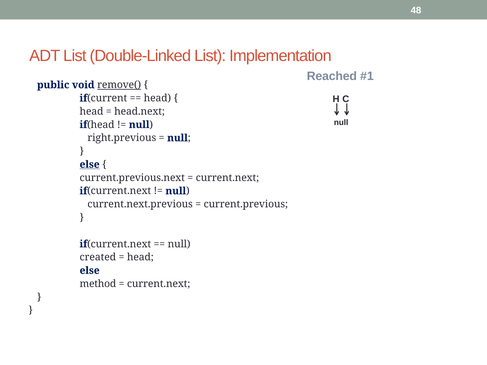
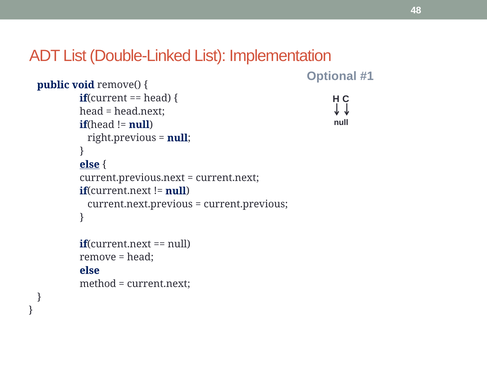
Reached: Reached -> Optional
remove( underline: present -> none
created: created -> remove
